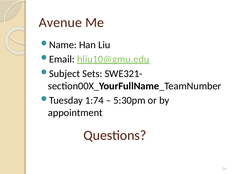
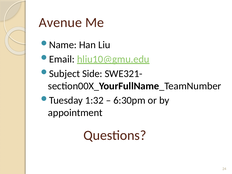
Sets: Sets -> Side
1:74: 1:74 -> 1:32
5:30pm: 5:30pm -> 6:30pm
